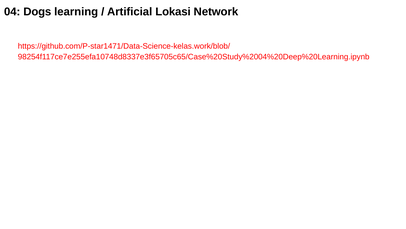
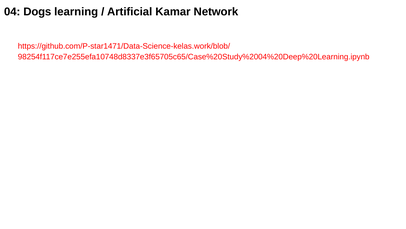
Lokasi: Lokasi -> Kamar
